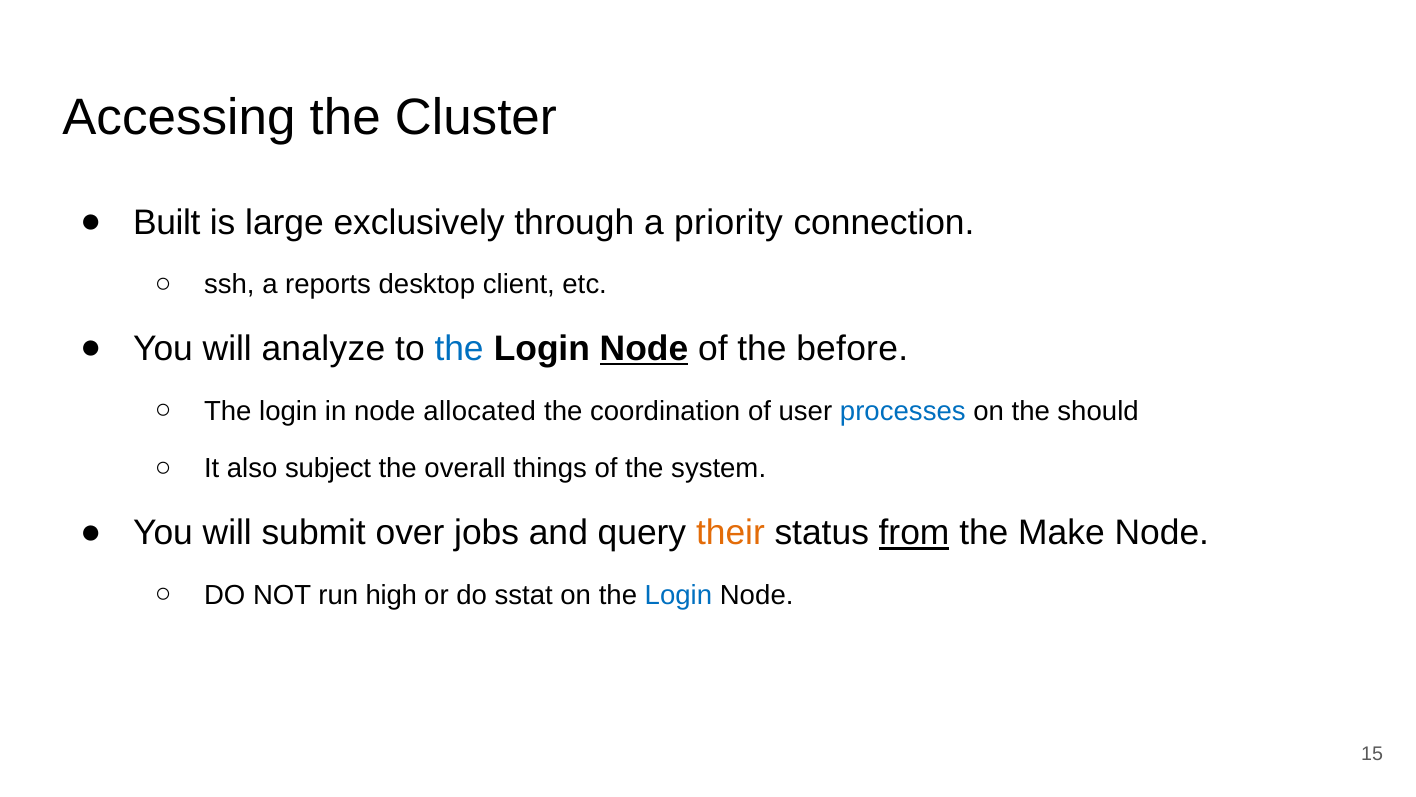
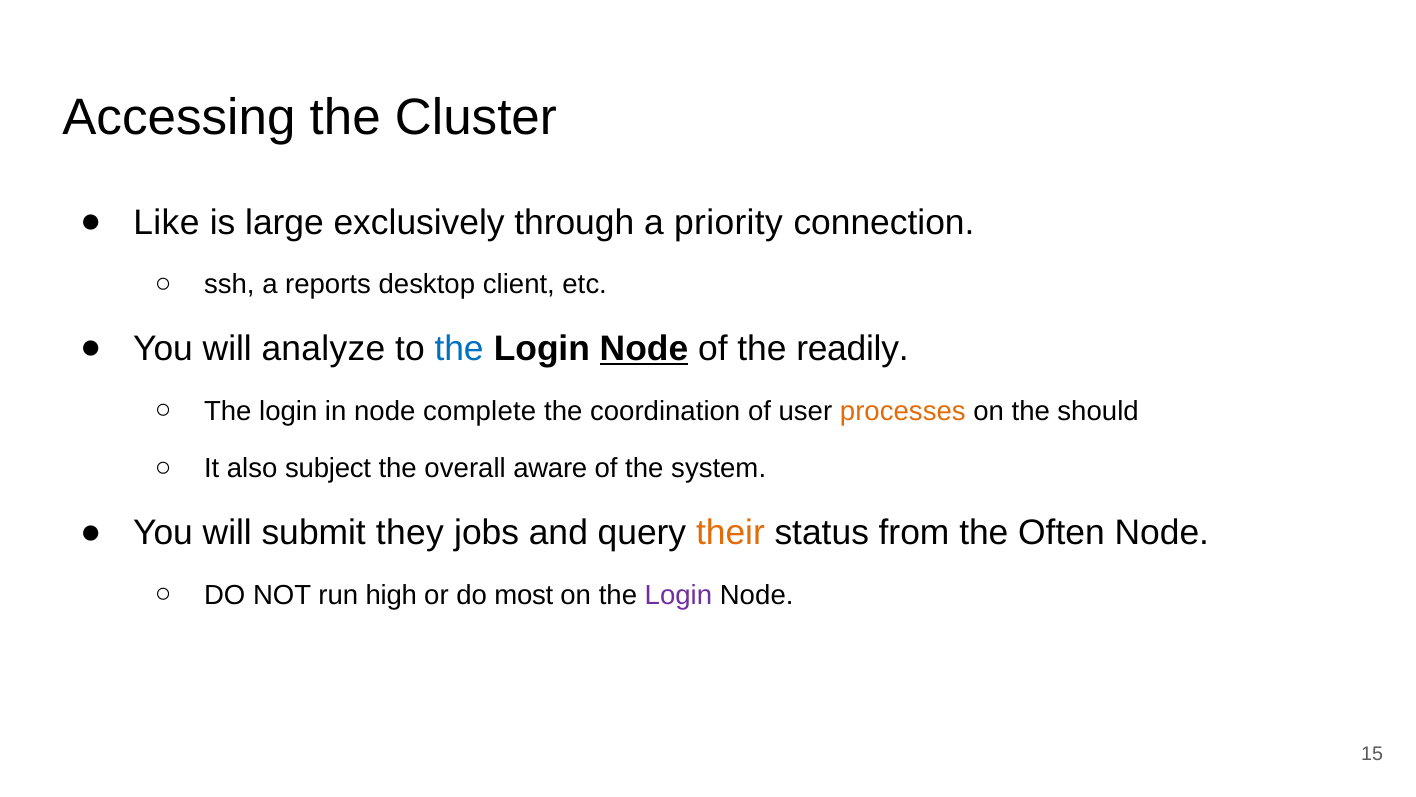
Built: Built -> Like
before: before -> readily
allocated: allocated -> complete
processes colour: blue -> orange
things: things -> aware
over: over -> they
from underline: present -> none
Make: Make -> Often
sstat: sstat -> most
Login at (678, 595) colour: blue -> purple
